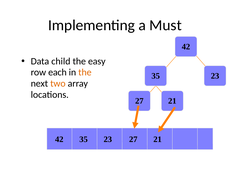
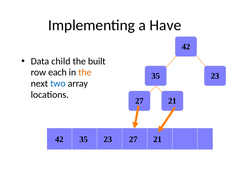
Must: Must -> Have
easy: easy -> built
two colour: orange -> blue
